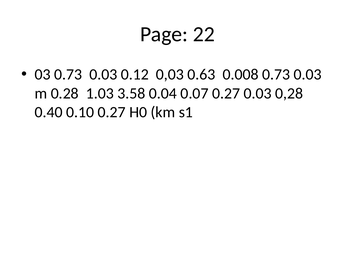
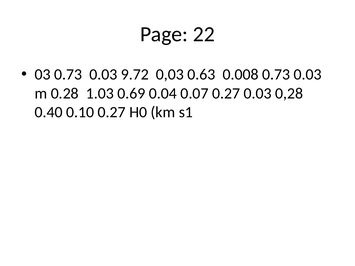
0.12: 0.12 -> 9.72
3.58: 3.58 -> 0.69
